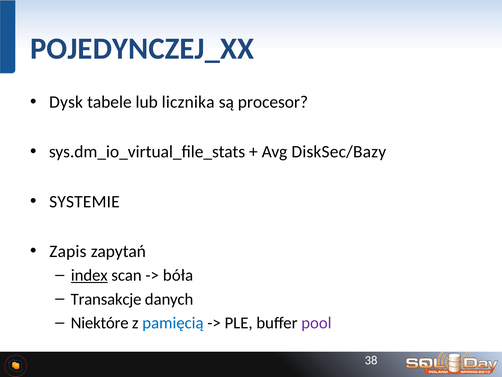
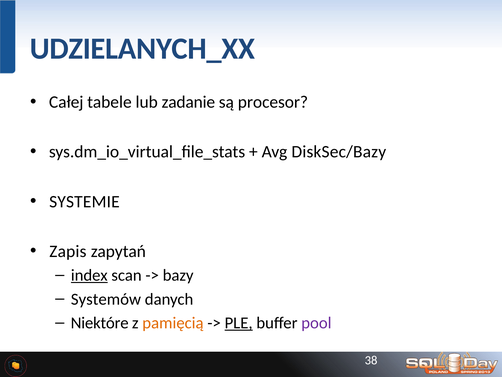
POJEDYNCZEJ_XX: POJEDYNCZEJ_XX -> UDZIELANYCH_XX
Dysk: Dysk -> Całej
licznika: licznika -> zadanie
bóła: bóła -> bazy
Transakcje: Transakcje -> Systemów
pamięcią colour: blue -> orange
PLE underline: none -> present
